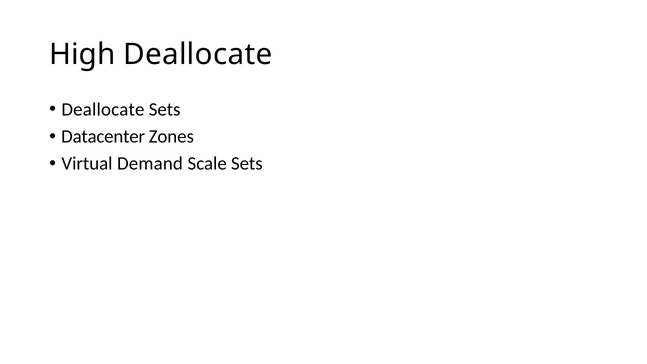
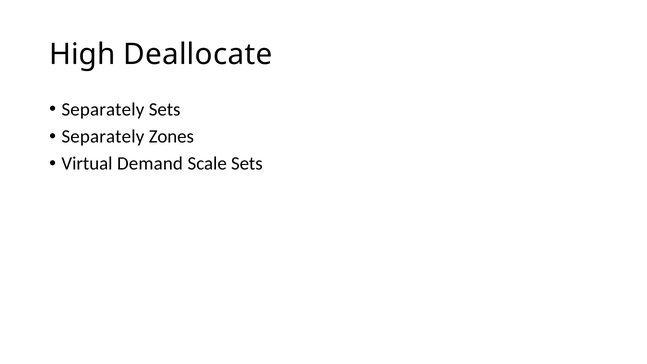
Deallocate at (103, 109): Deallocate -> Separately
Datacenter at (103, 137): Datacenter -> Separately
